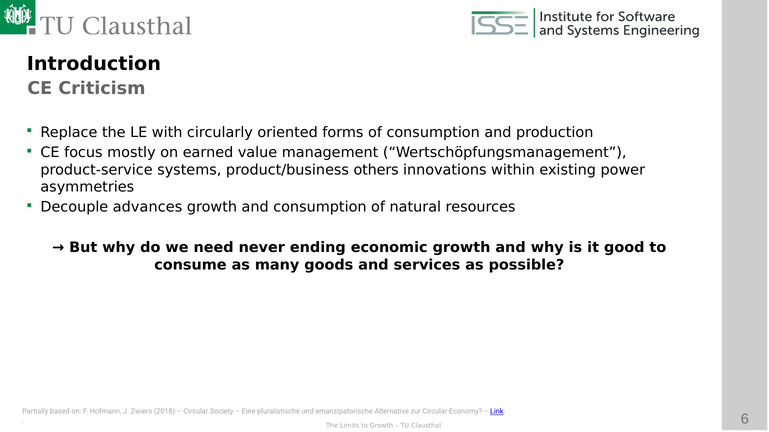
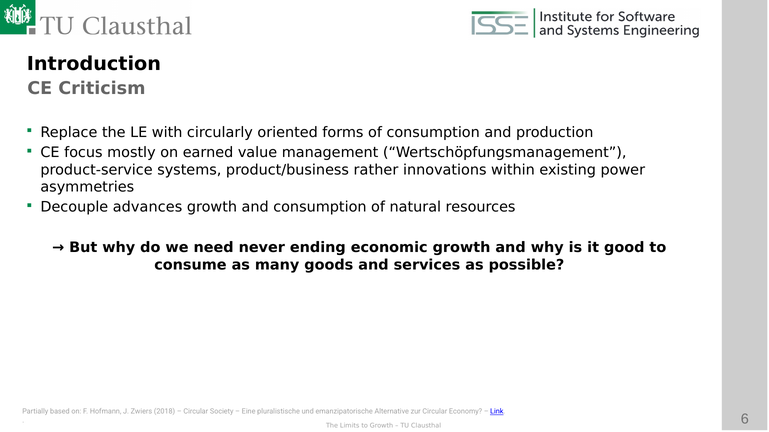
others: others -> rather
